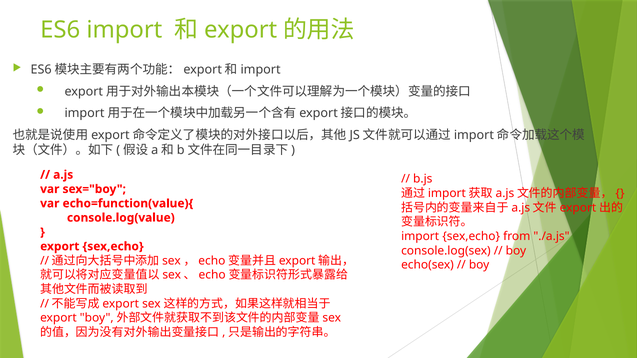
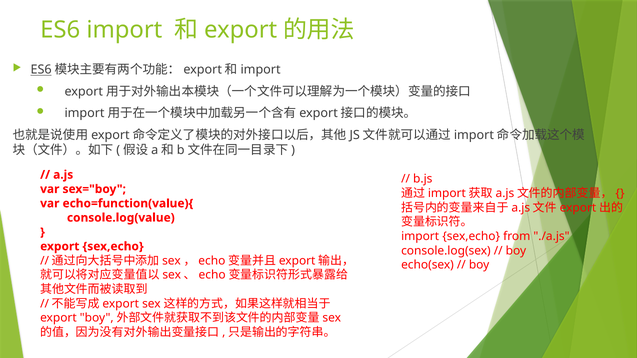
ES6 at (41, 70) underline: none -> present
